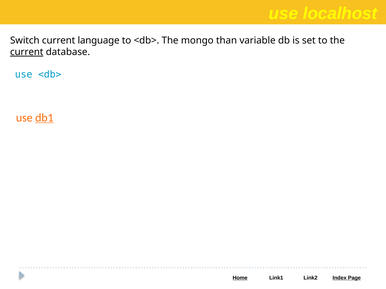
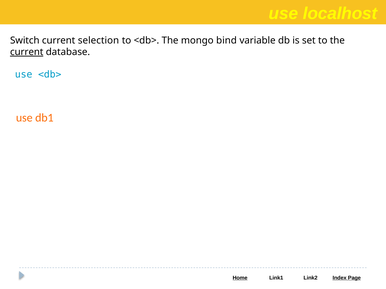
language: language -> selection
than: than -> bind
db1 underline: present -> none
